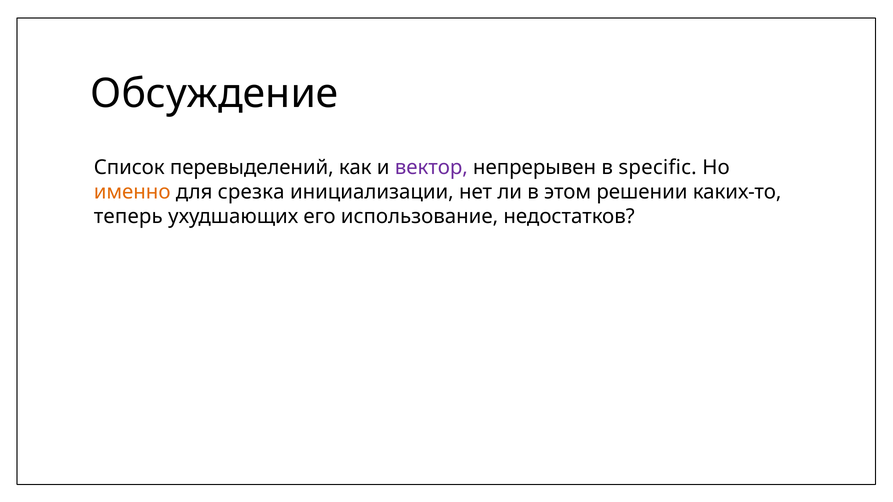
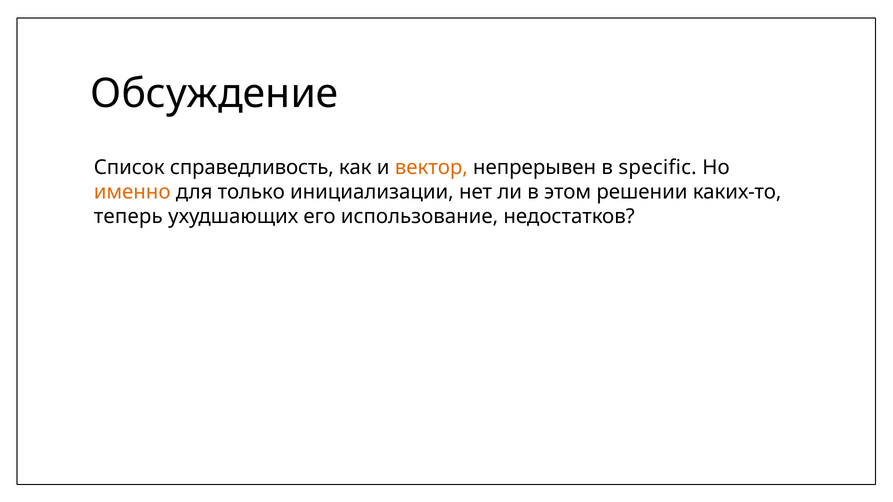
перевыделений: перевыделений -> справедливость
вектор colour: purple -> orange
срезка: срезка -> только
